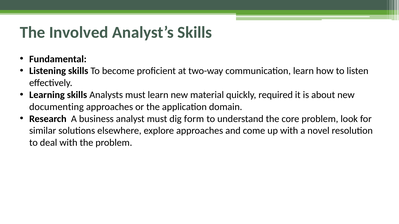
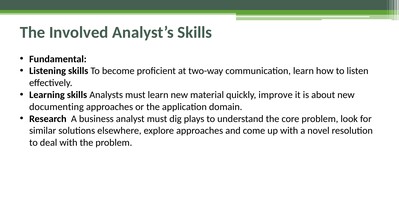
required: required -> improve
form: form -> plays
